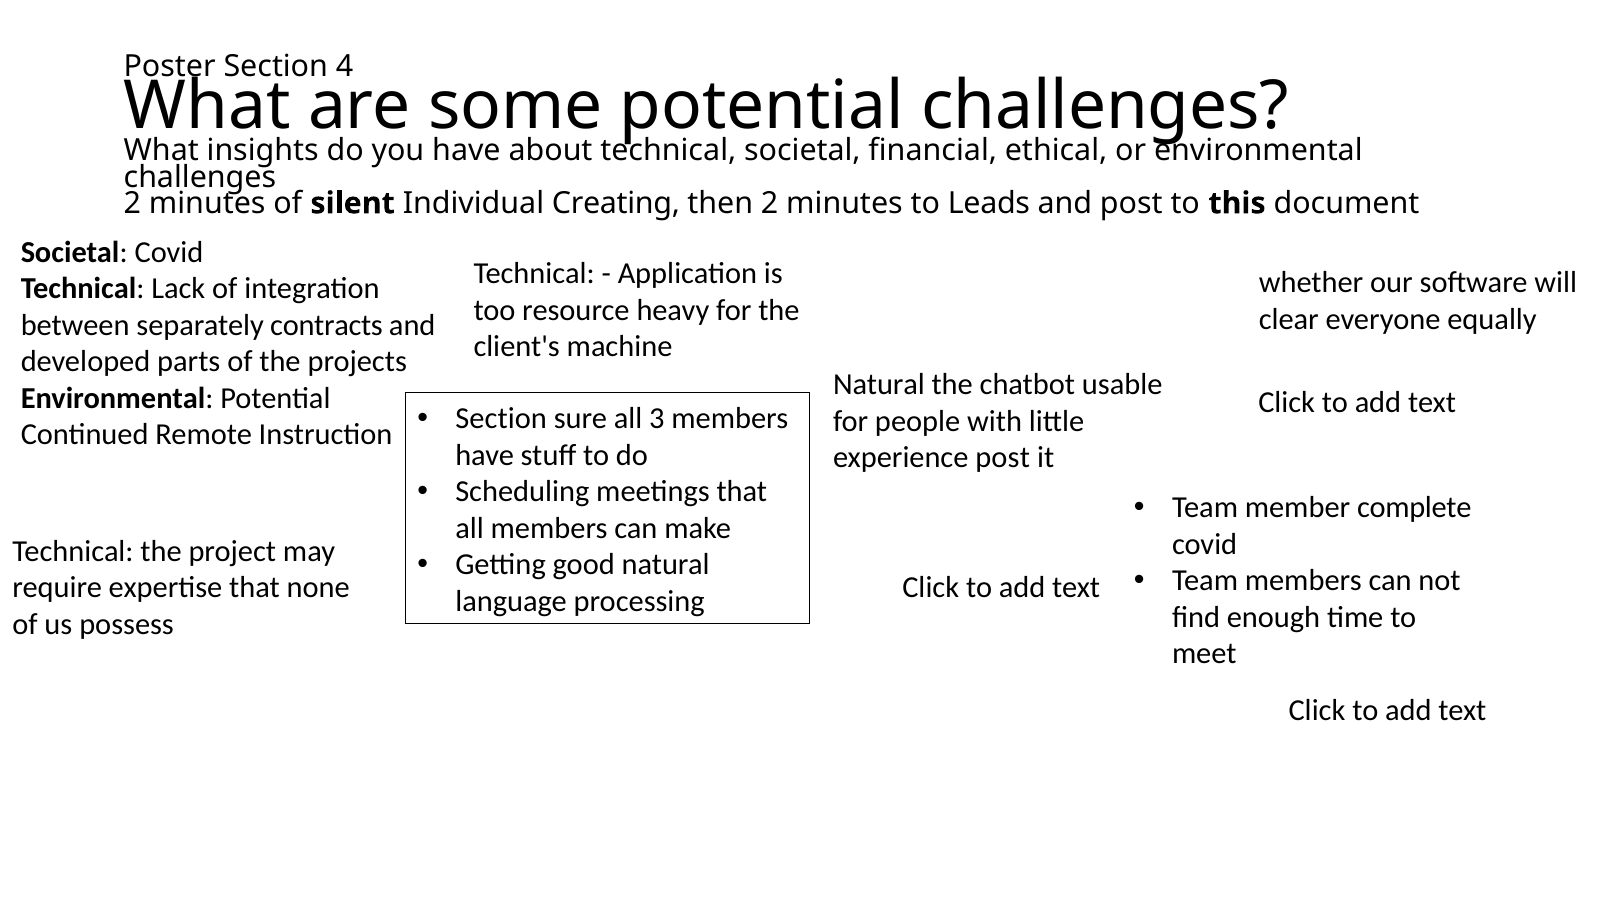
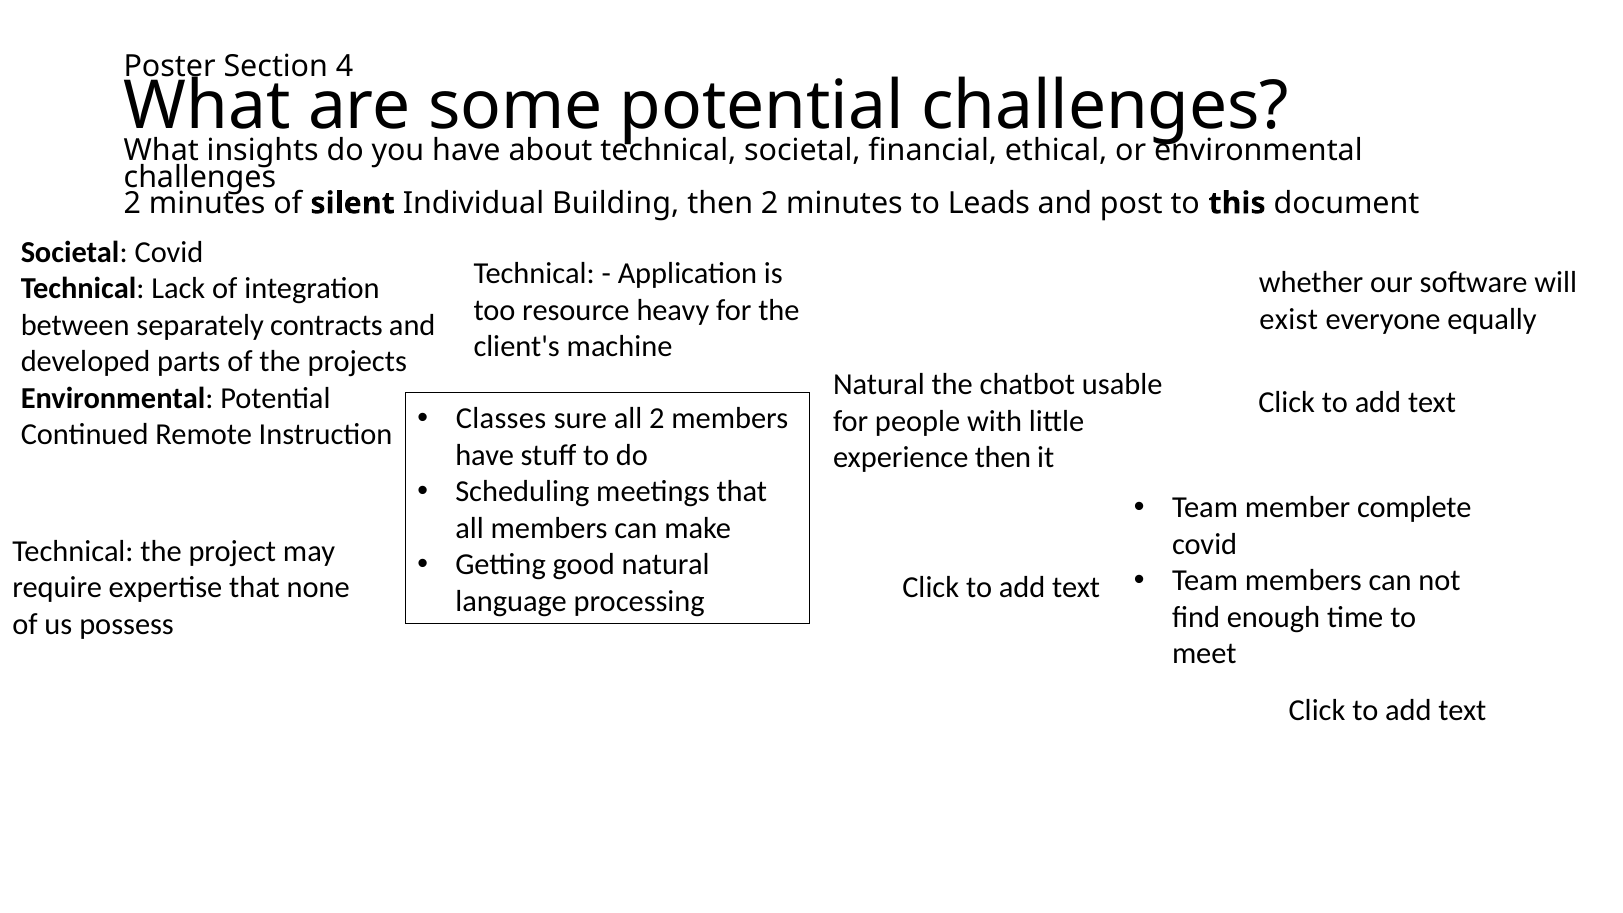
Creating: Creating -> Building
clear: clear -> exist
Section at (501, 419): Section -> Classes
all 3: 3 -> 2
experience post: post -> then
